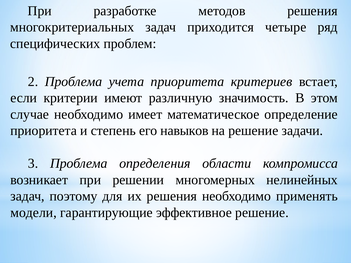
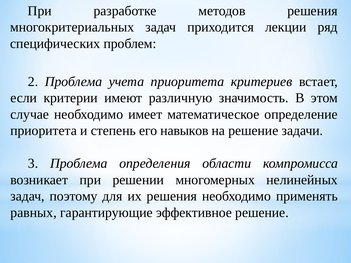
четыре: четыре -> лекции
модели: модели -> равных
